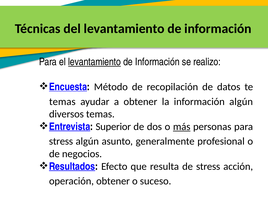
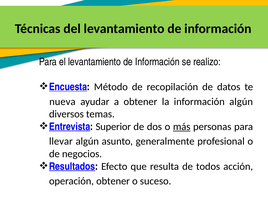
levantamiento at (95, 62) underline: present -> none
temas at (62, 102): temas -> nueva
stress at (61, 141): stress -> llevar
de stress: stress -> todos
